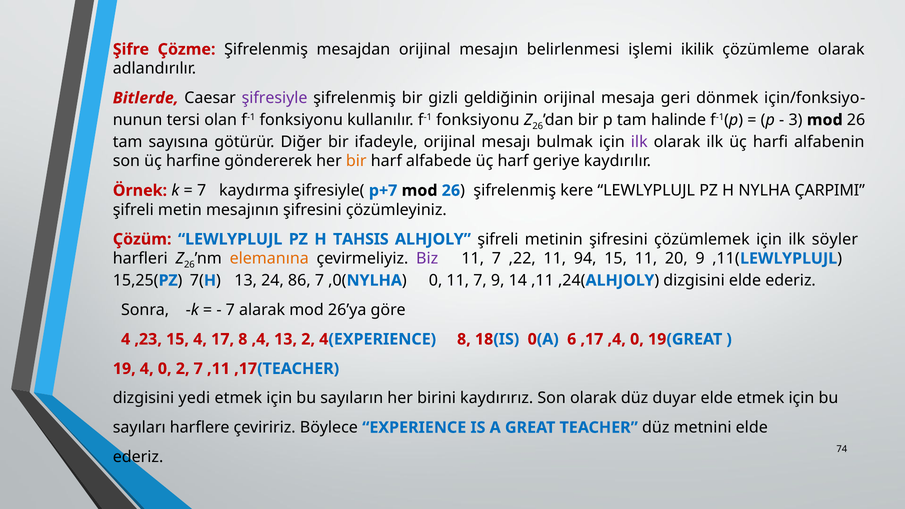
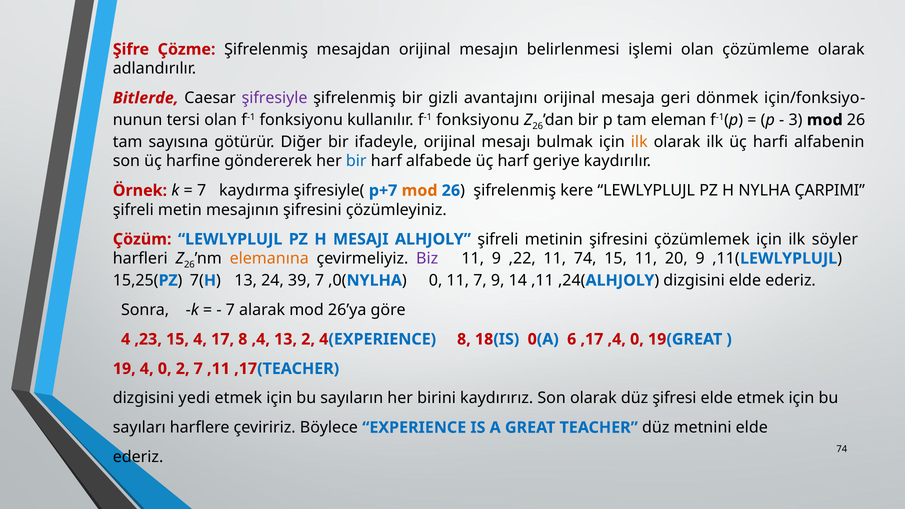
işlemi ikilik: ikilik -> olan
geldiğinin: geldiğinin -> avantajını
halinde: halinde -> eleman
ilk at (639, 142) colour: purple -> orange
bir at (356, 161) colour: orange -> blue
mod at (420, 191) colour: black -> orange
TAHSIS: TAHSIS -> MESAJI
7 at (496, 258): 7 -> 9
11 94: 94 -> 74
86: 86 -> 39
duyar: duyar -> şifresi
